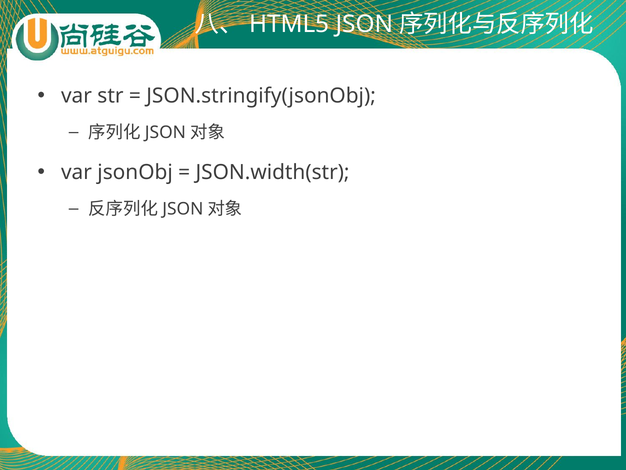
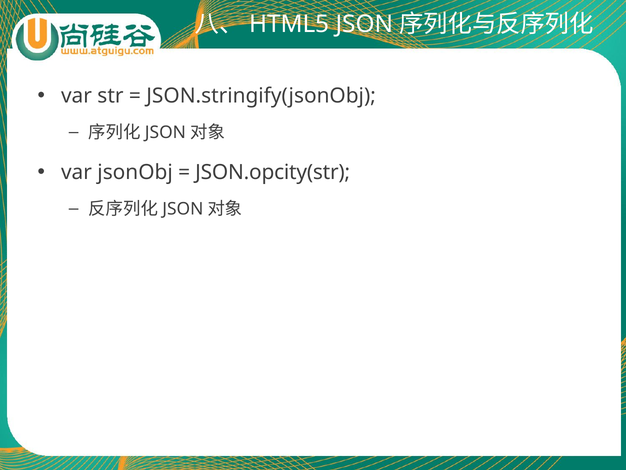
JSON.width(str: JSON.width(str -> JSON.opcity(str
